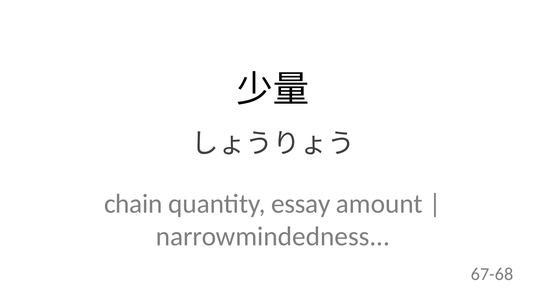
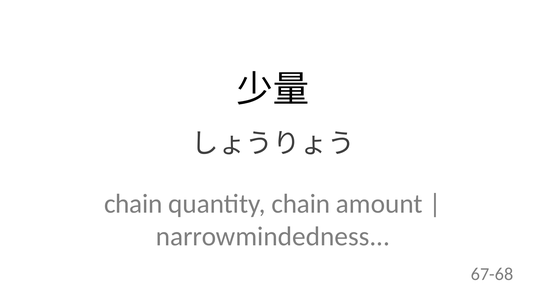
quantity essay: essay -> chain
